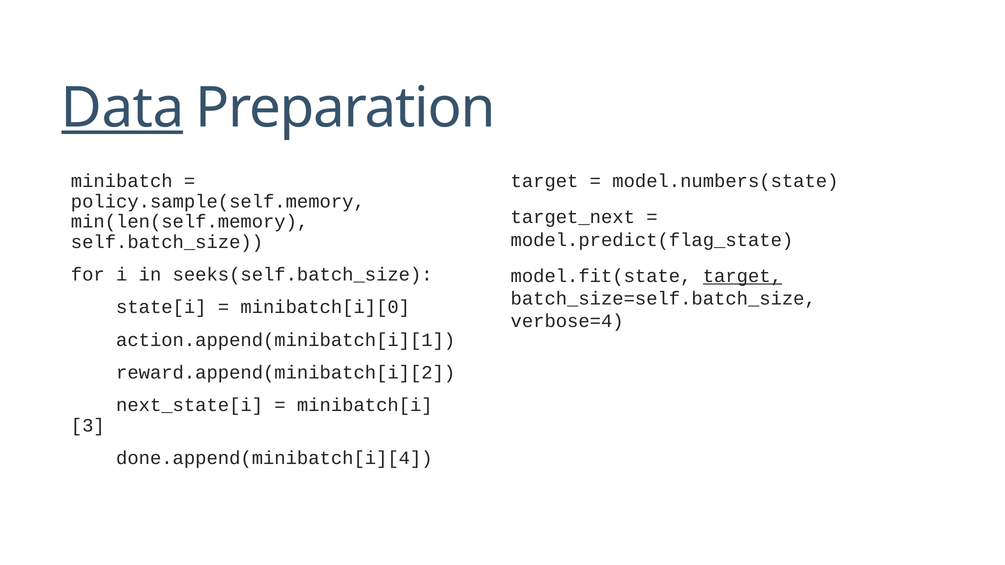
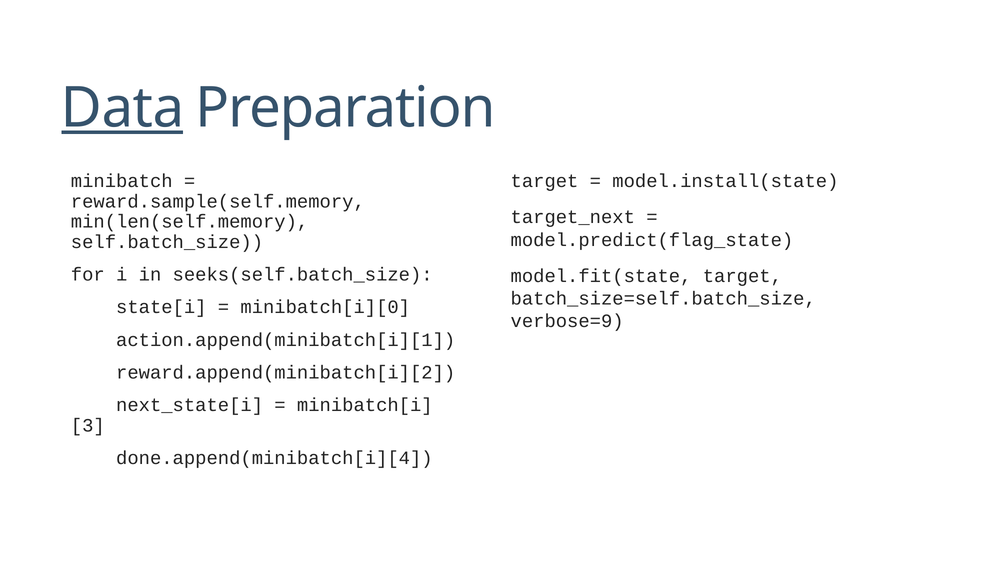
model.numbers(state: model.numbers(state -> model.install(state
policy.sample(self.memory: policy.sample(self.memory -> reward.sample(self.memory
target at (742, 276) underline: present -> none
verbose=4: verbose=4 -> verbose=9
